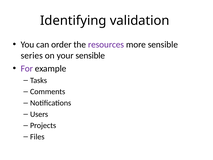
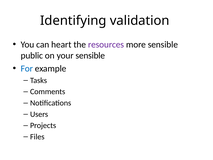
order: order -> heart
series: series -> public
For colour: purple -> blue
